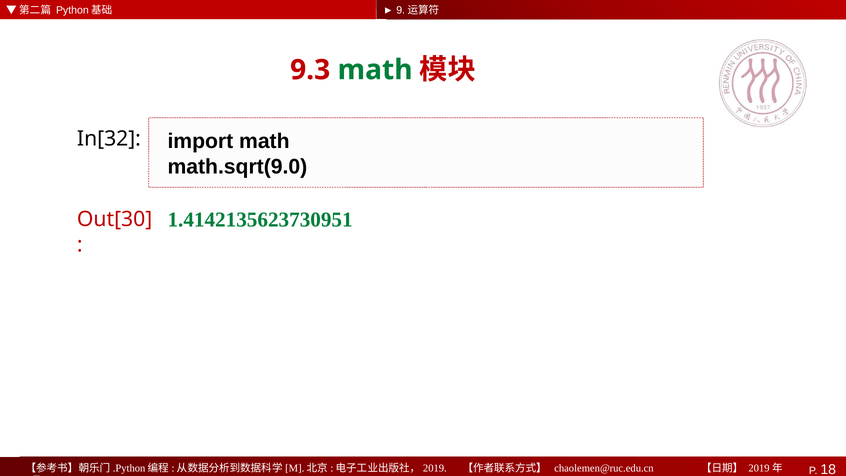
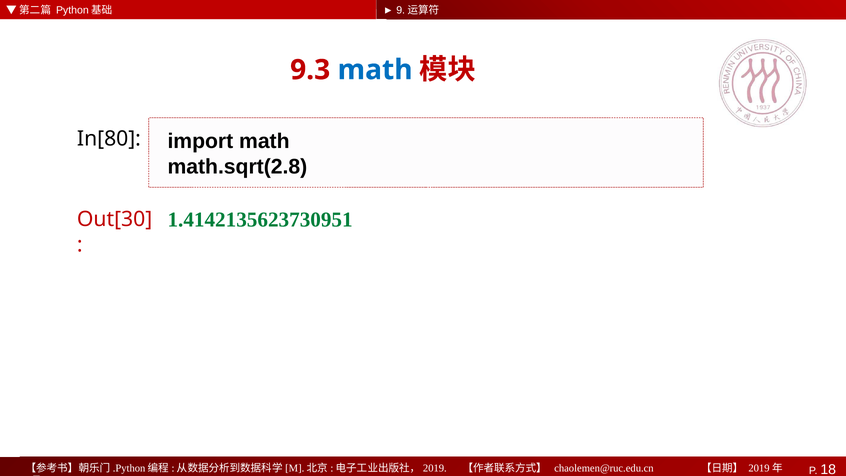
math at (375, 70) colour: green -> blue
In[32: In[32 -> In[80
math.sqrt(9.0: math.sqrt(9.0 -> math.sqrt(2.8
